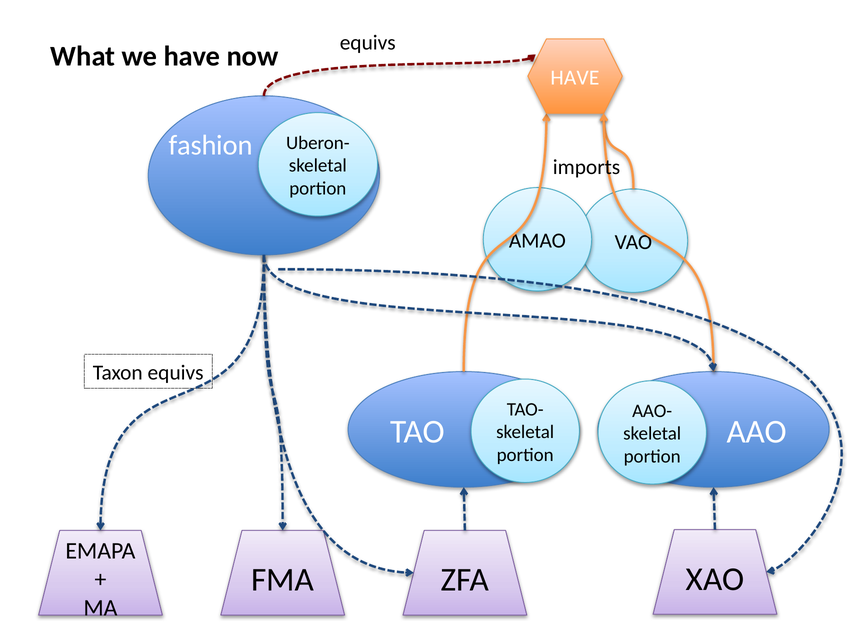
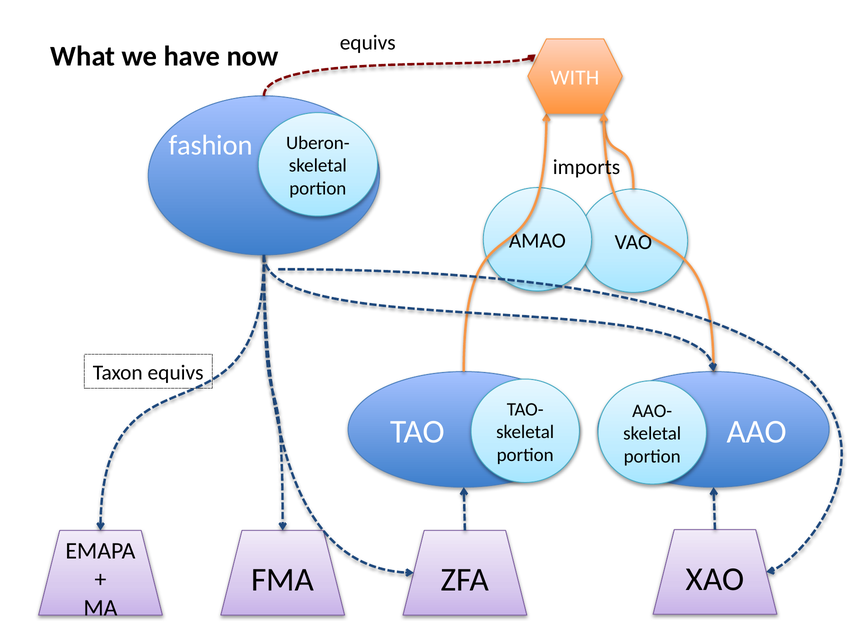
HAVE at (575, 78): HAVE -> WITH
